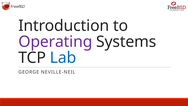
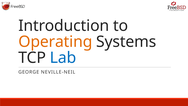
Operating colour: purple -> orange
